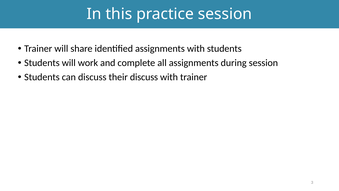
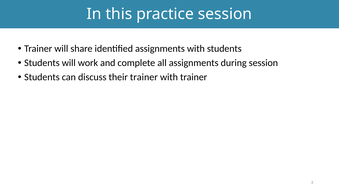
their discuss: discuss -> trainer
